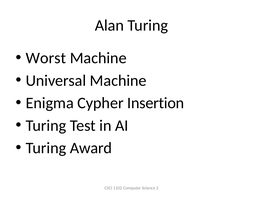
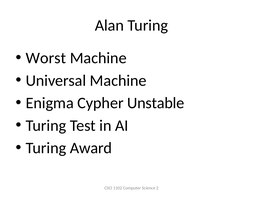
Insertion: Insertion -> Unstable
